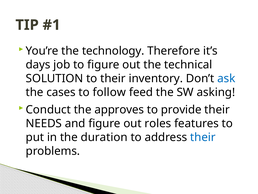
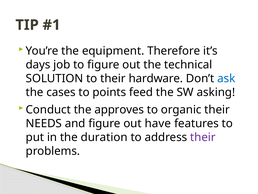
technology: technology -> equipment
inventory: inventory -> hardware
follow: follow -> points
provide: provide -> organic
roles: roles -> have
their at (203, 137) colour: blue -> purple
